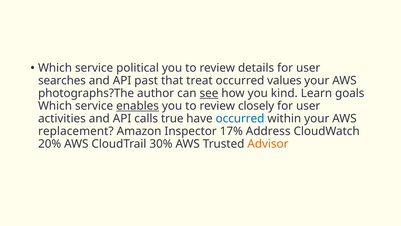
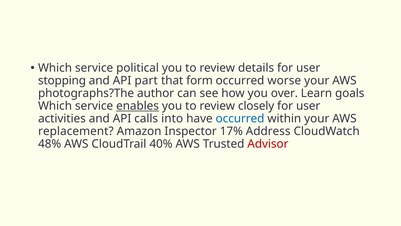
searches: searches -> stopping
past: past -> part
treat: treat -> form
values: values -> worse
see underline: present -> none
kind: kind -> over
true: true -> into
20%: 20% -> 48%
30%: 30% -> 40%
Advisor colour: orange -> red
